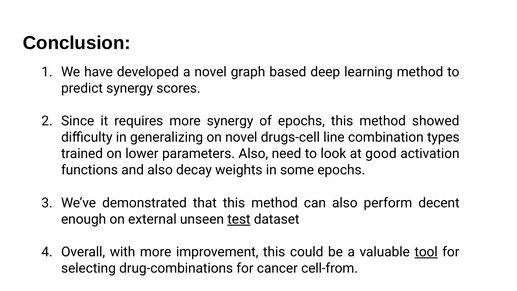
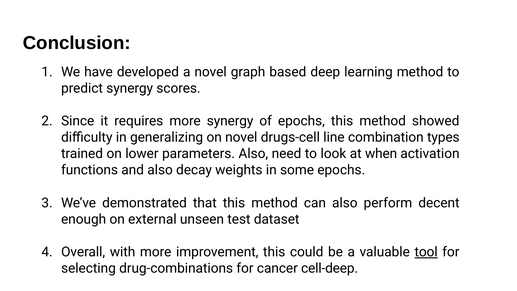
good: good -> when
test underline: present -> none
cell-from: cell-from -> cell-deep
